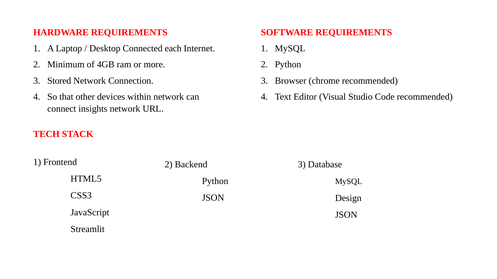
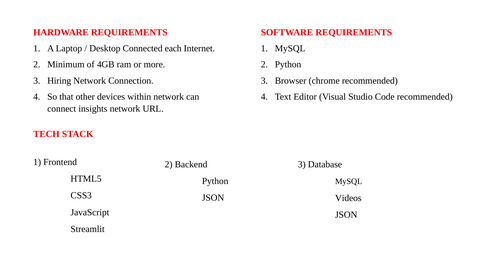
Stored: Stored -> Hiring
Design: Design -> Videos
